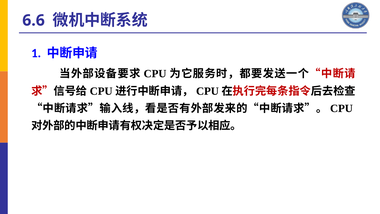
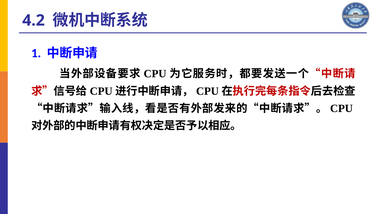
6.6: 6.6 -> 4.2
